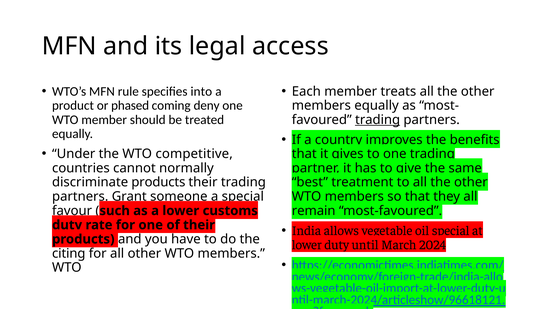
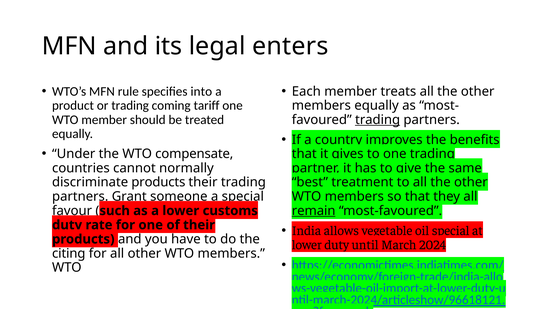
access: access -> enters
or phased: phased -> trading
deny: deny -> tariff
competitive: competitive -> compensate
remain underline: none -> present
